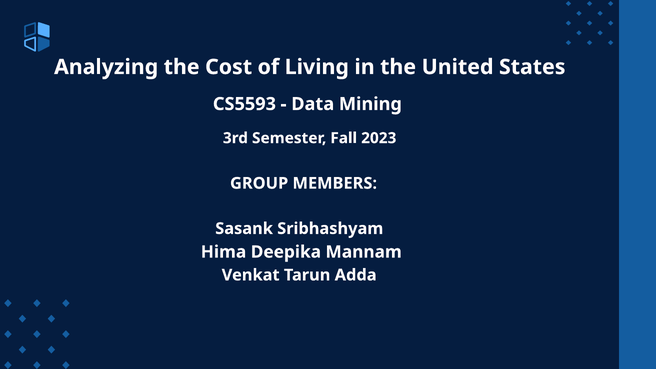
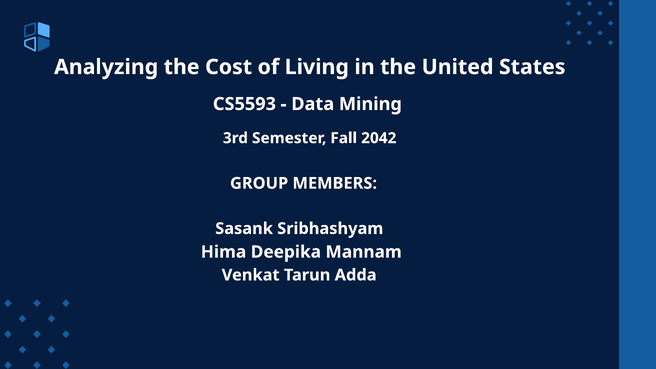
2023: 2023 -> 2042
